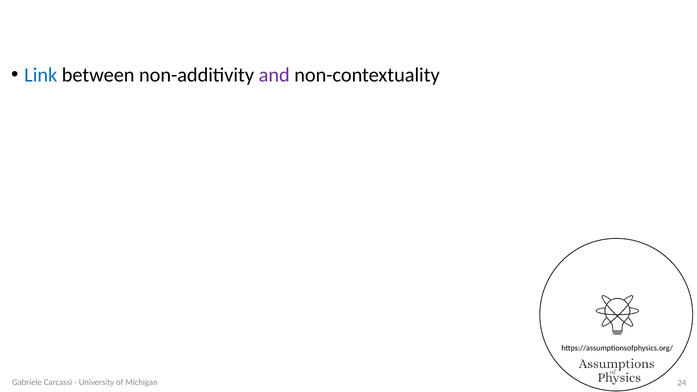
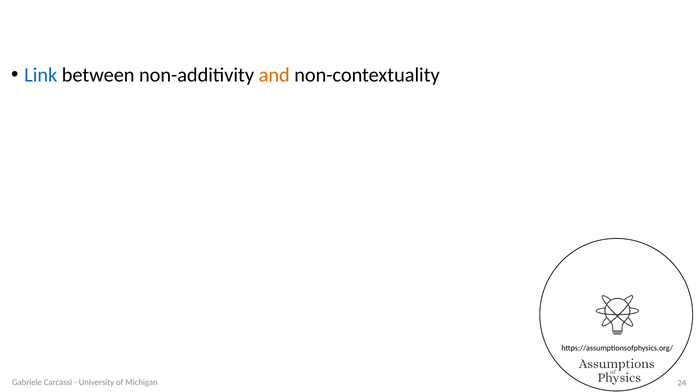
and colour: purple -> orange
